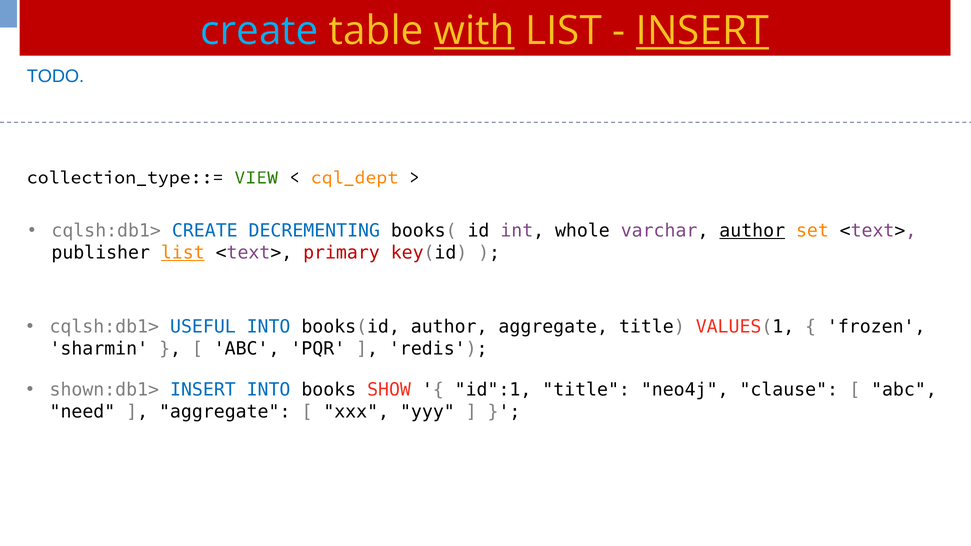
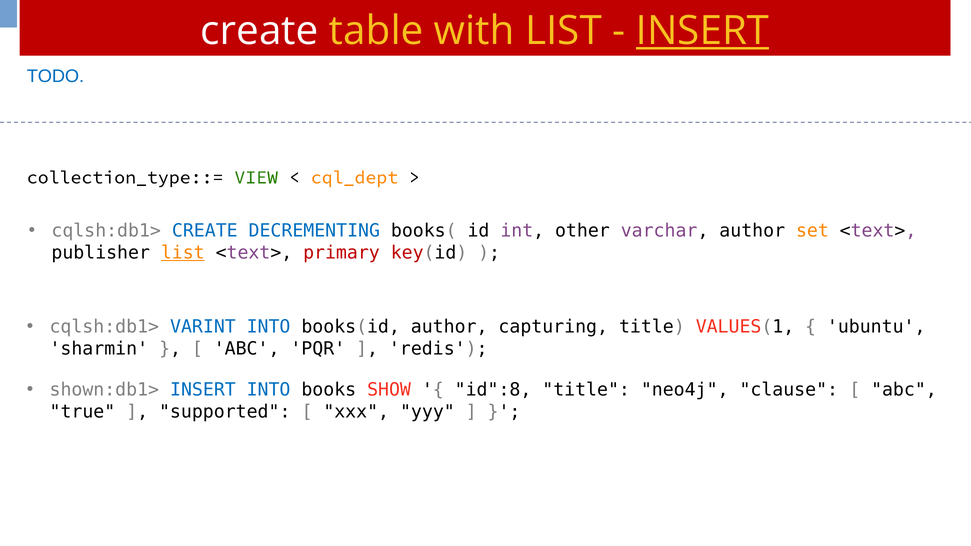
create at (260, 31) colour: light blue -> white
with underline: present -> none
whole: whole -> other
author at (752, 231) underline: present -> none
USEFUL: USEFUL -> VARINT
author aggregate: aggregate -> capturing
frozen: frozen -> ubuntu
id":1: id":1 -> id":8
need: need -> true
aggregate at (225, 412): aggregate -> supported
